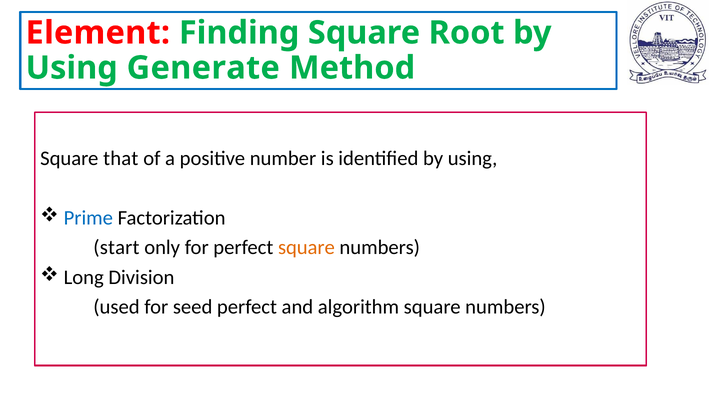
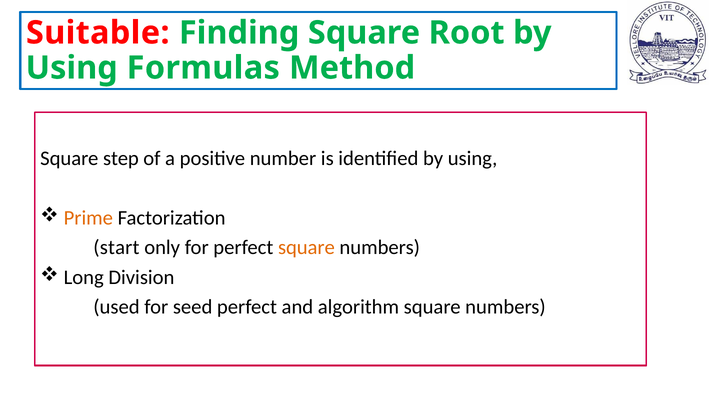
Element: Element -> Suitable
Generate: Generate -> Formulas
that: that -> step
Prime colour: blue -> orange
